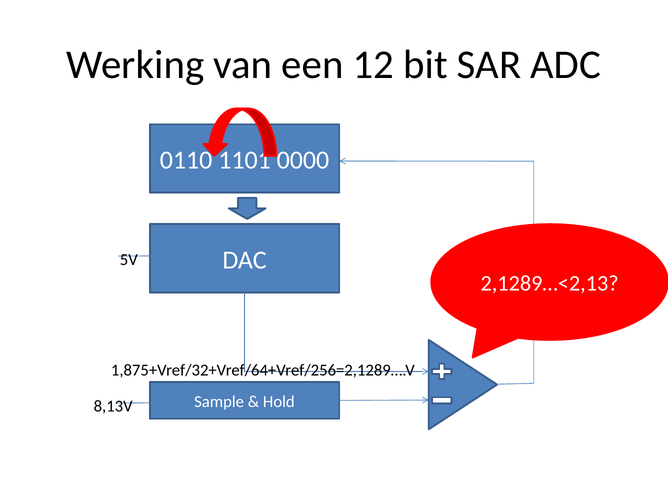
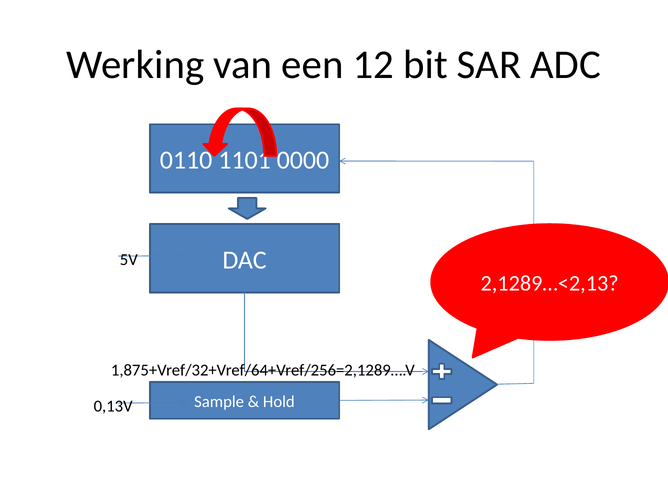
8,13V: 8,13V -> 0,13V
